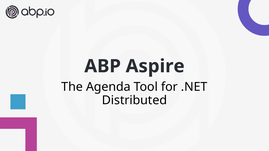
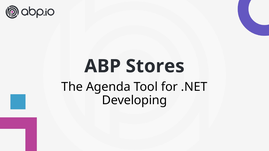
Aspire: Aspire -> Stores
Distributed: Distributed -> Developing
